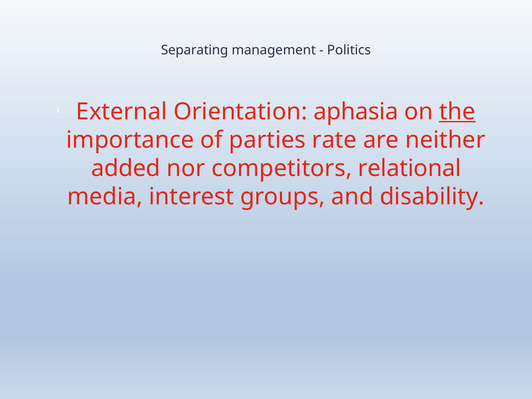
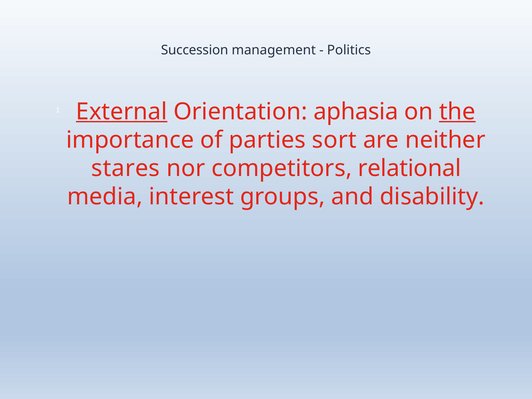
Separating: Separating -> Succession
External underline: none -> present
rate: rate -> sort
added: added -> stares
